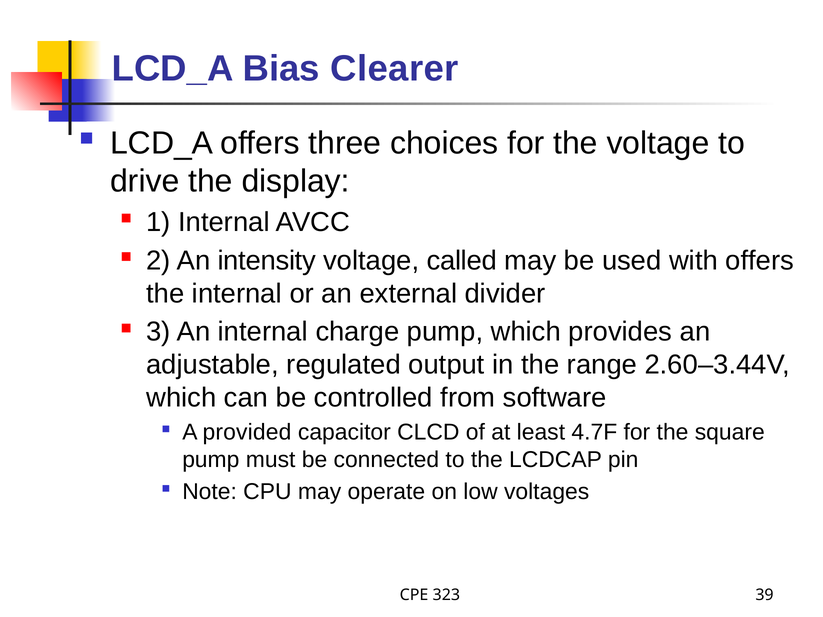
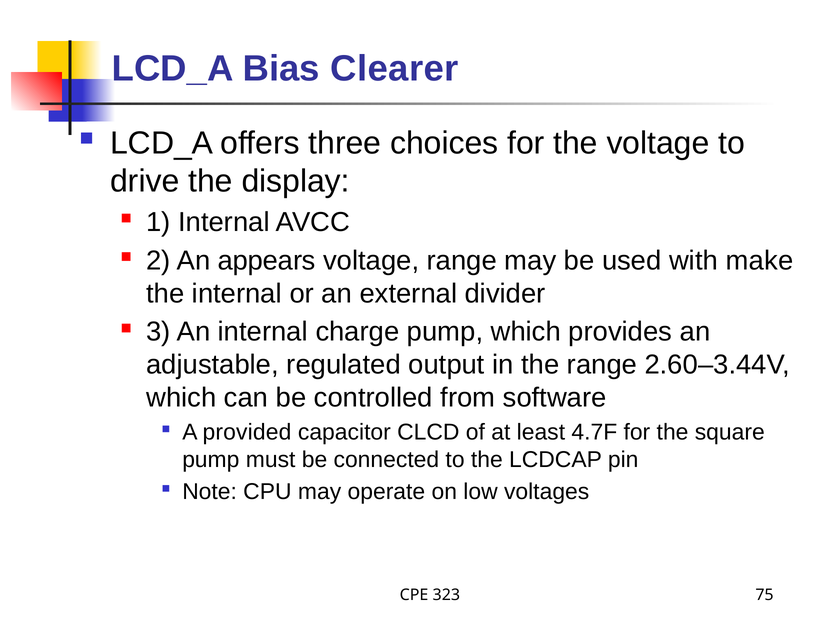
intensity: intensity -> appears
voltage called: called -> range
with offers: offers -> make
39: 39 -> 75
